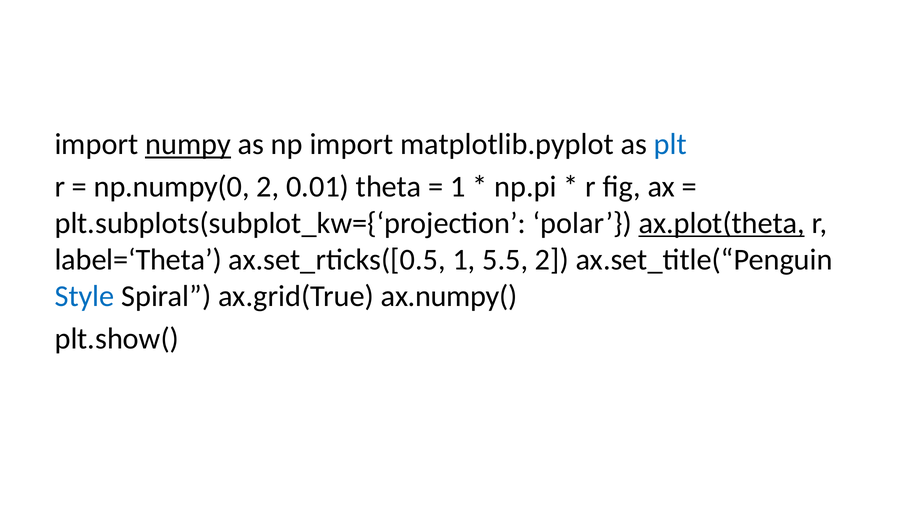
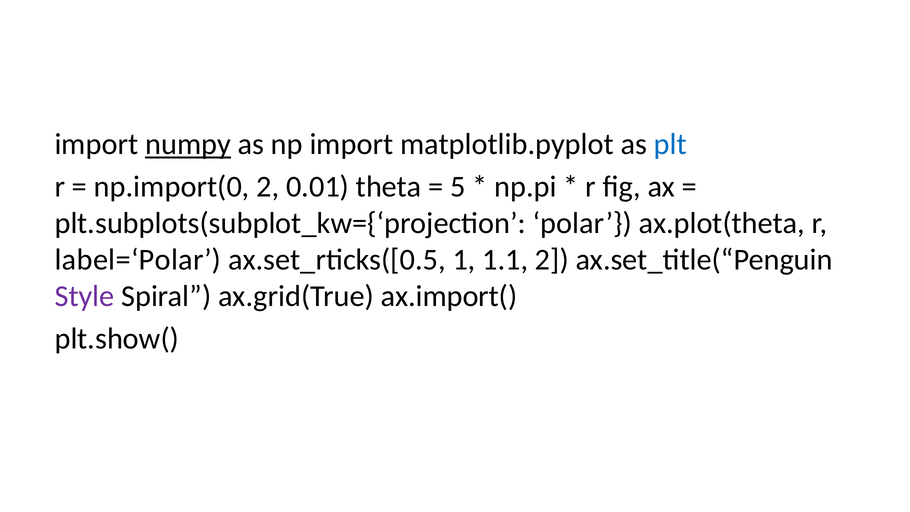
np.numpy(0: np.numpy(0 -> np.import(0
1 at (458, 187): 1 -> 5
ax.plot(theta underline: present -> none
label=‘Theta: label=‘Theta -> label=‘Polar
5.5: 5.5 -> 1.1
Style colour: blue -> purple
ax.numpy(: ax.numpy( -> ax.import(
